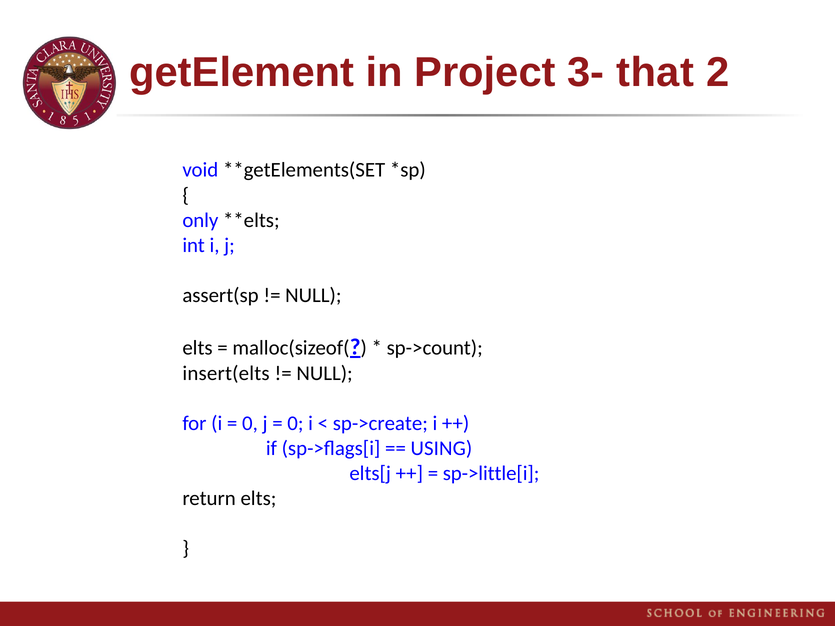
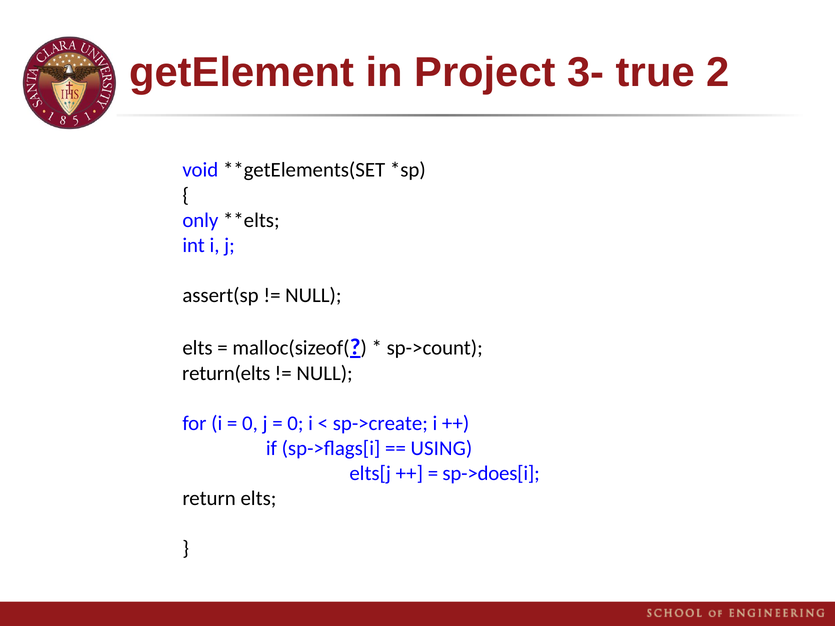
that: that -> true
insert(elts: insert(elts -> return(elts
sp->little[i: sp->little[i -> sp->does[i
